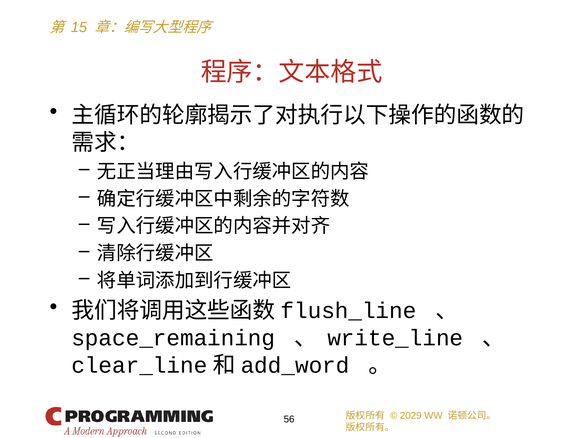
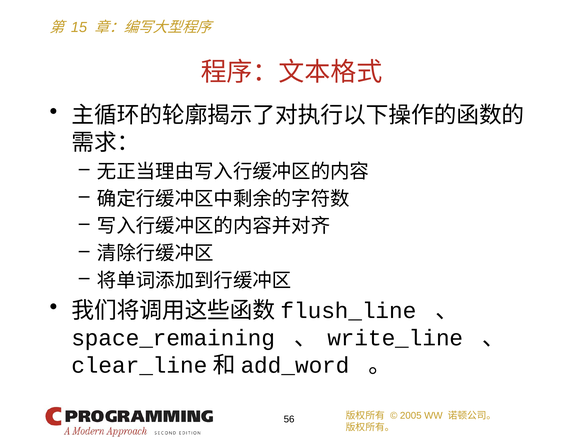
2029: 2029 -> 2005
